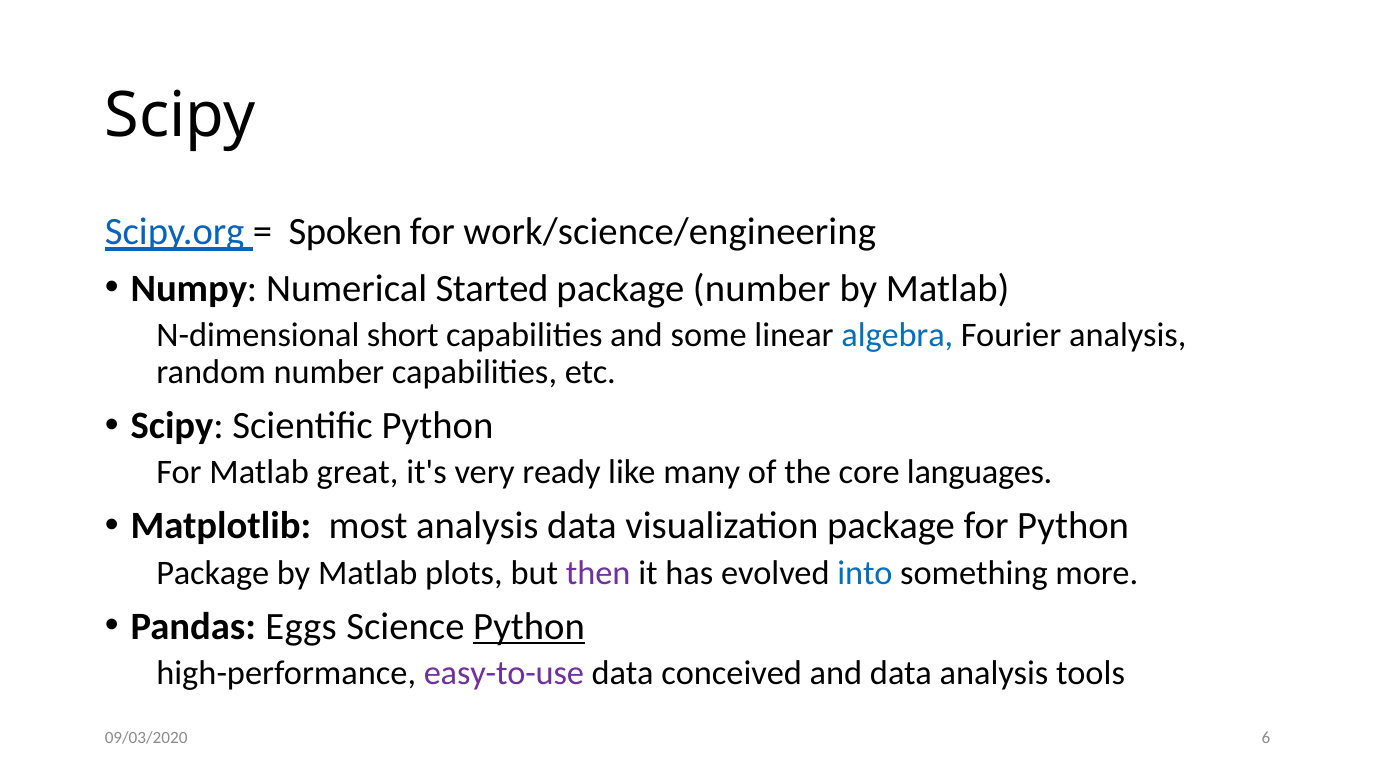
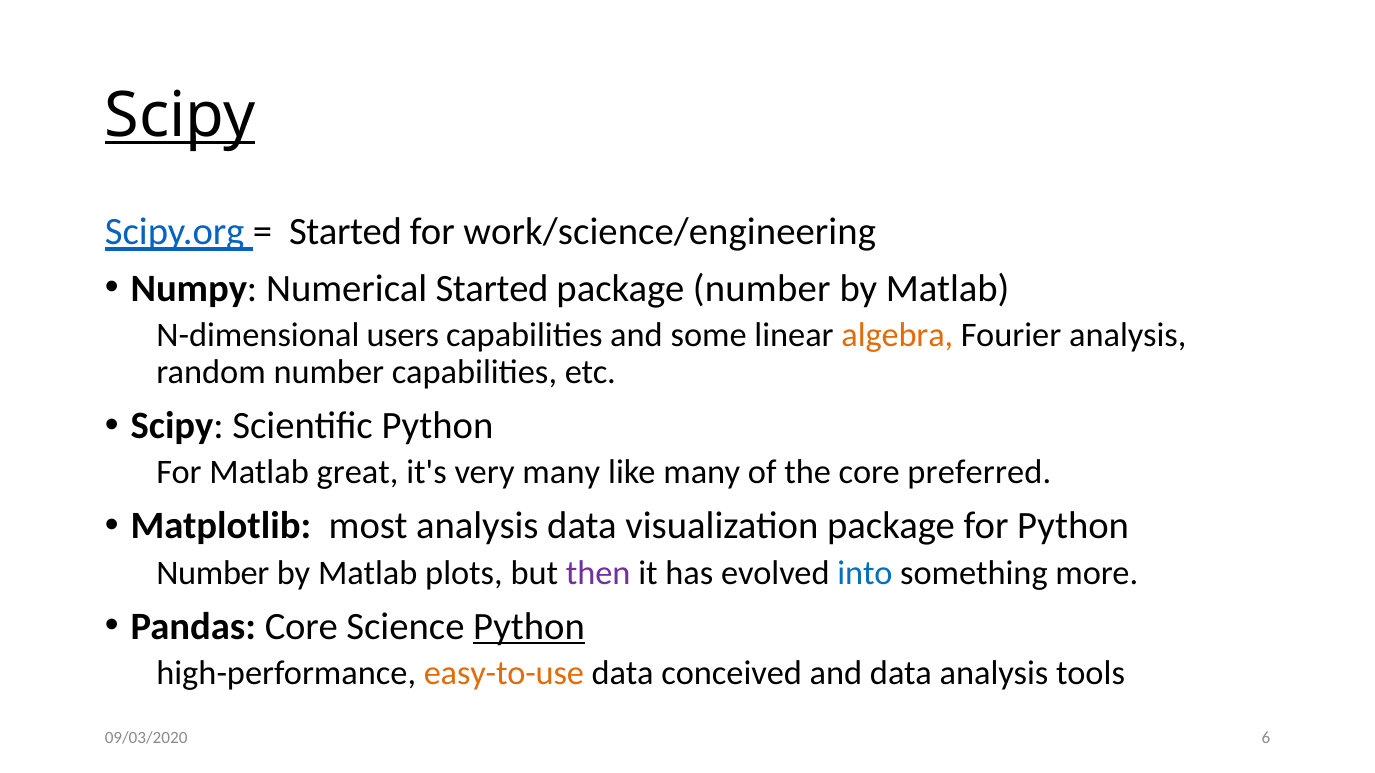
Scipy at (180, 116) underline: none -> present
Spoken at (345, 232): Spoken -> Started
short: short -> users
algebra colour: blue -> orange
very ready: ready -> many
languages: languages -> preferred
Package at (213, 573): Package -> Number
Pandas Eggs: Eggs -> Core
easy-to-use colour: purple -> orange
